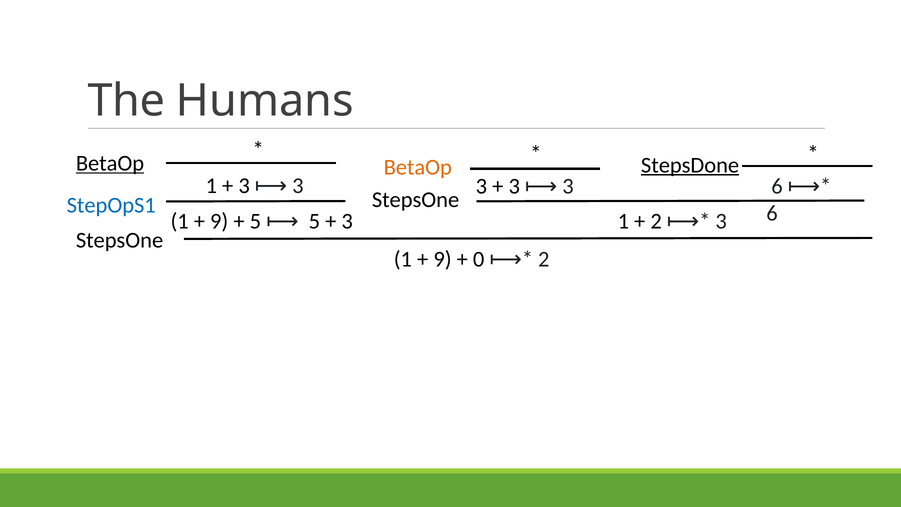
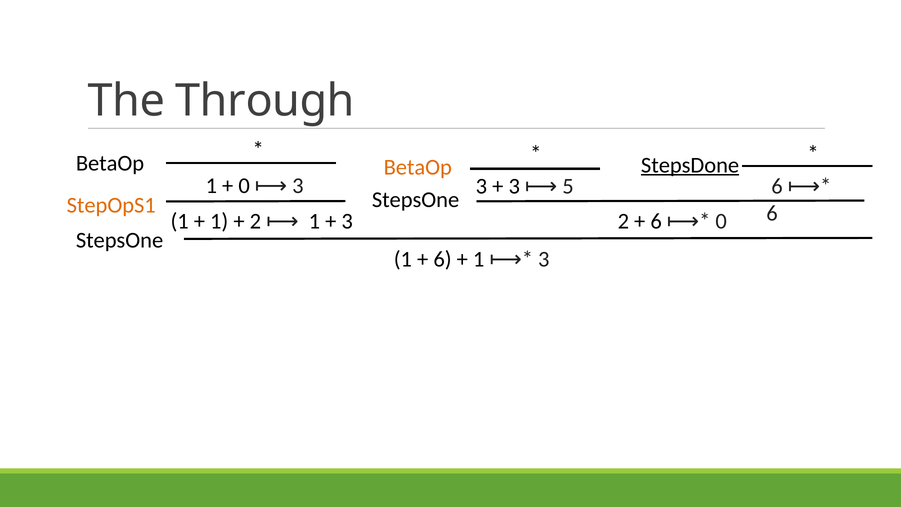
Humans: Humans -> Through
BetaOp at (110, 163) underline: present -> none
3 at (244, 186): 3 -> 0
3 at (568, 186): 3 -> 5
StepOpS1 colour: blue -> orange
9 at (219, 221): 9 -> 1
5 at (255, 221): 5 -> 2
5 at (314, 221): 5 -> 1
3 1: 1 -> 2
2 at (656, 221): 2 -> 6
3 at (721, 221): 3 -> 0
9 at (442, 259): 9 -> 6
0 at (479, 259): 0 -> 1
2 at (544, 259): 2 -> 3
